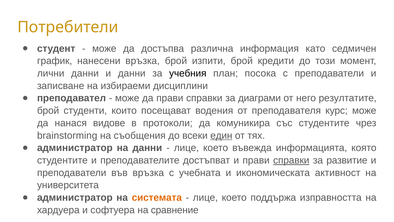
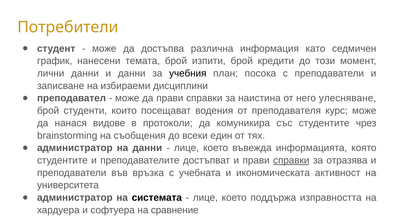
нанесени връзка: връзка -> темата
диаграми: диаграми -> наистина
резултатите: резултатите -> улесняване
един underline: present -> none
развитие: развитие -> отразява
системата colour: orange -> black
